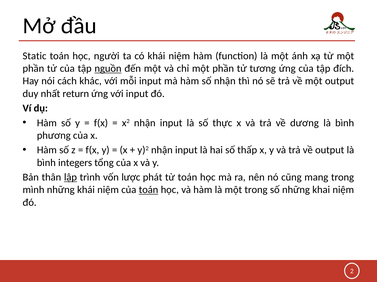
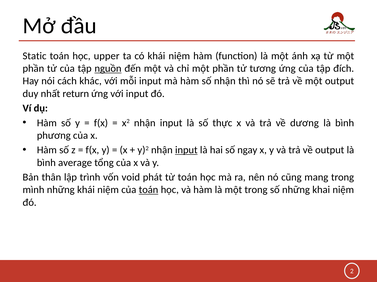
người: người -> upper
input at (186, 150) underline: none -> present
thấp: thấp -> ngay
integers: integers -> average
lập underline: present -> none
lược: lược -> void
